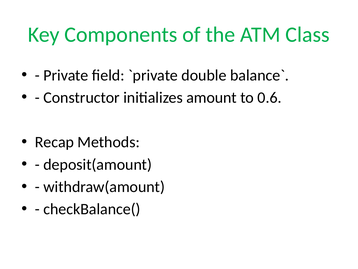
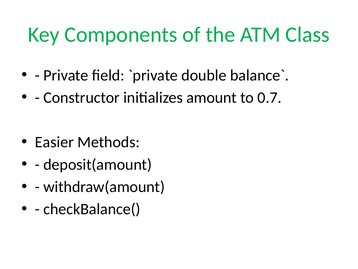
0.6: 0.6 -> 0.7
Recap: Recap -> Easier
